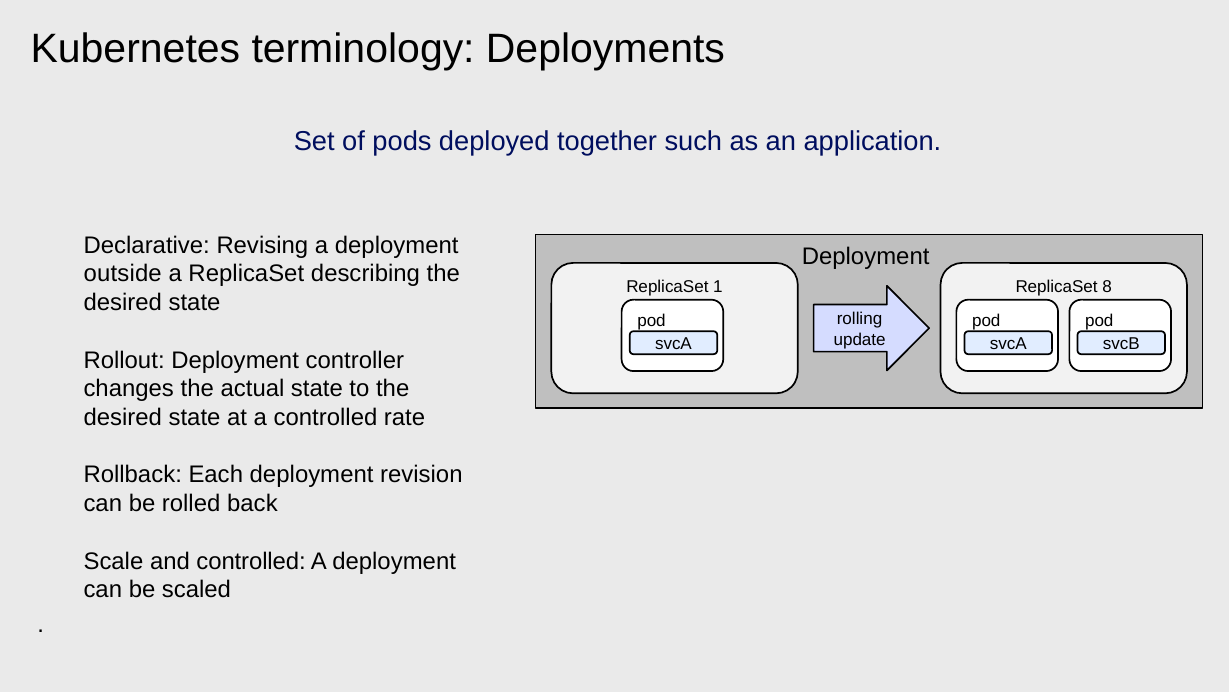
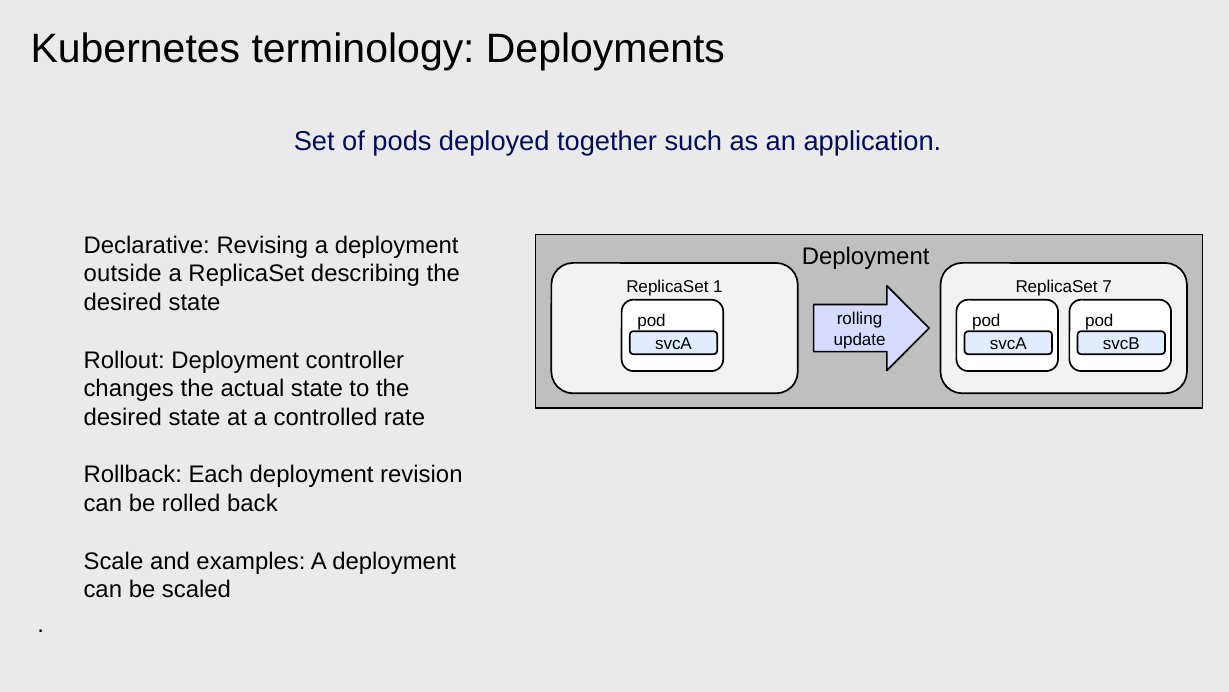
8: 8 -> 7
and controlled: controlled -> examples
